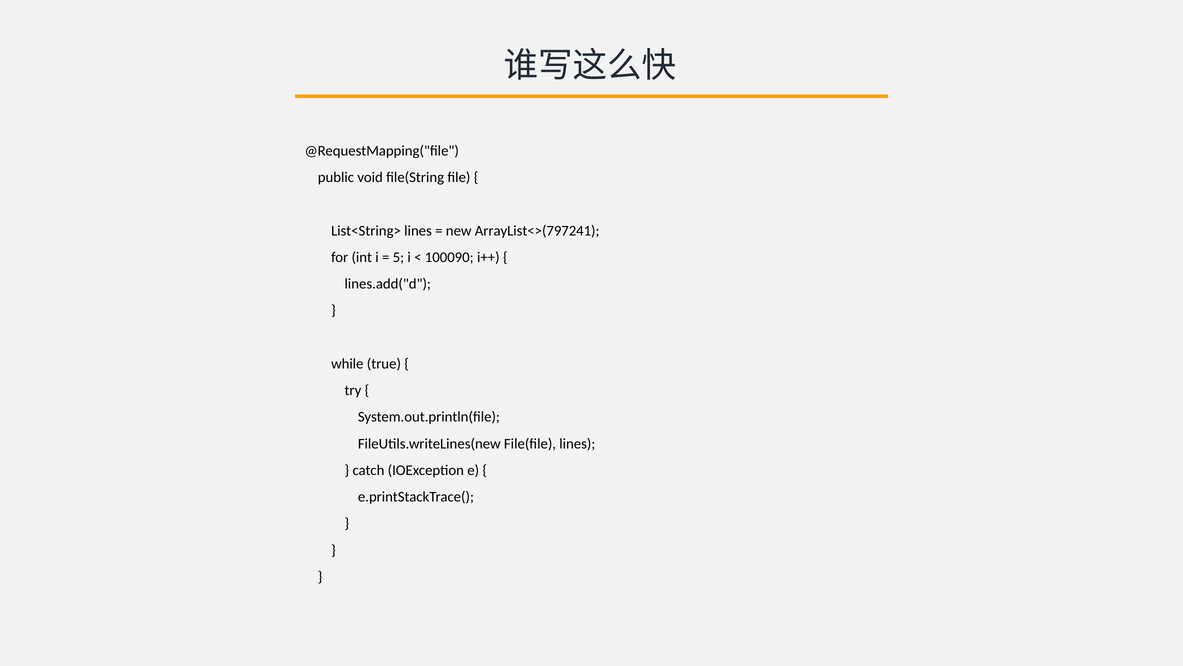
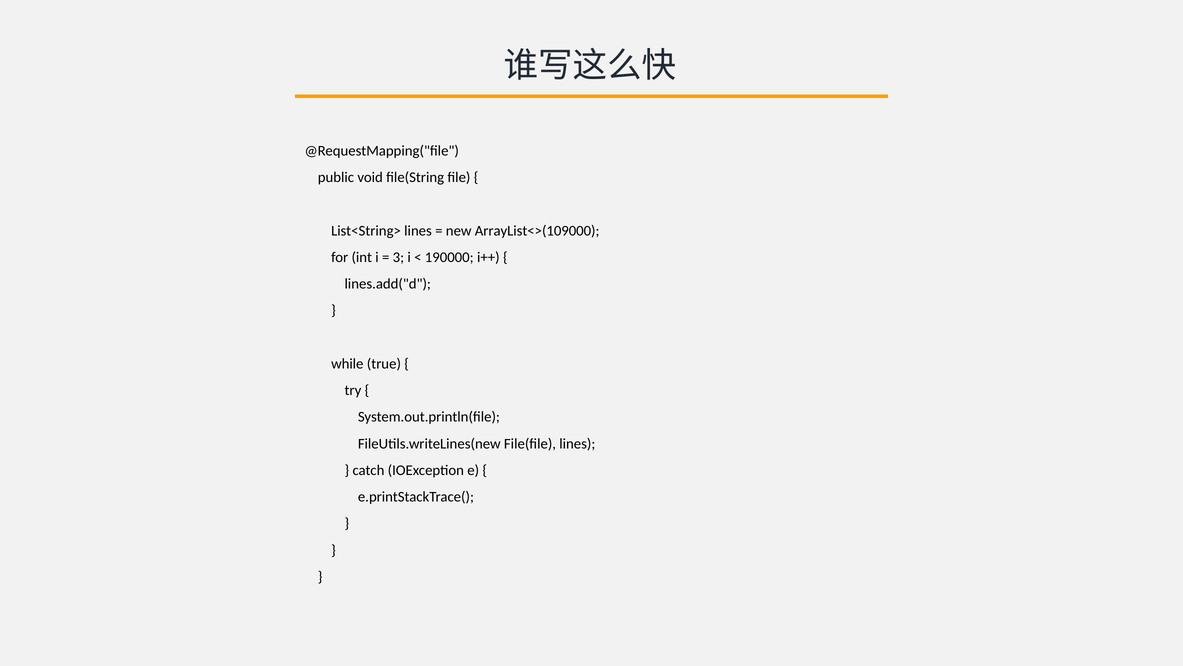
ArrayList<>(797241: ArrayList<>(797241 -> ArrayList<>(109000
5: 5 -> 3
100090: 100090 -> 190000
